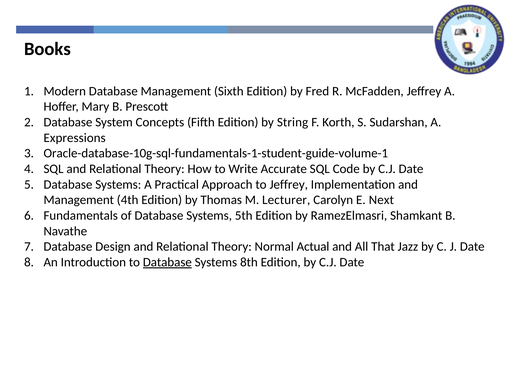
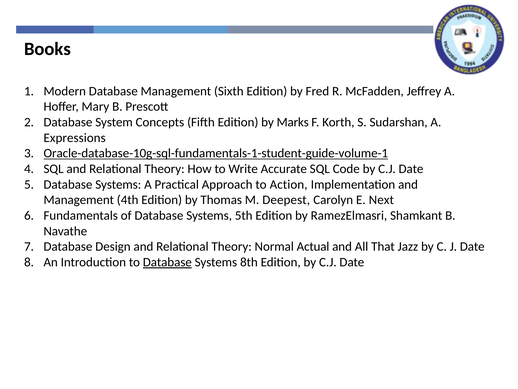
String: String -> Marks
Oracle-database-10g-sql-fundamentals-1-student-guide-volume-1 underline: none -> present
to Jeffrey: Jeffrey -> Action
Lecturer: Lecturer -> Deepest
